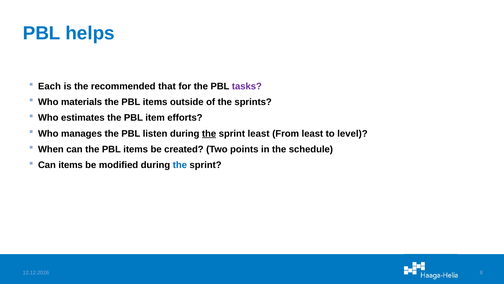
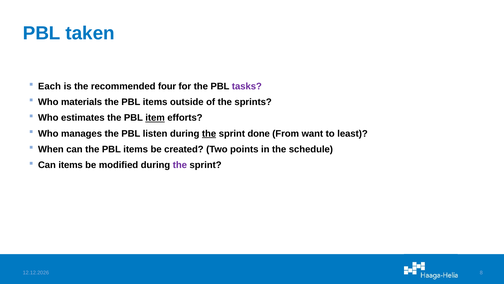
helps: helps -> taken
that: that -> four
item underline: none -> present
sprint least: least -> done
From least: least -> want
level: level -> least
the at (180, 165) colour: blue -> purple
